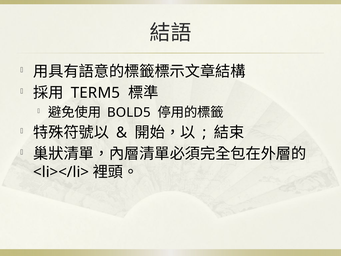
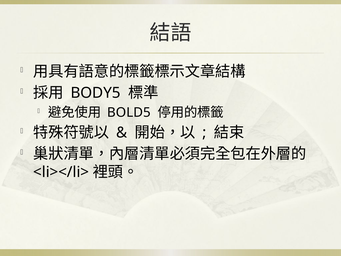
TERM5: TERM5 -> BODY5
